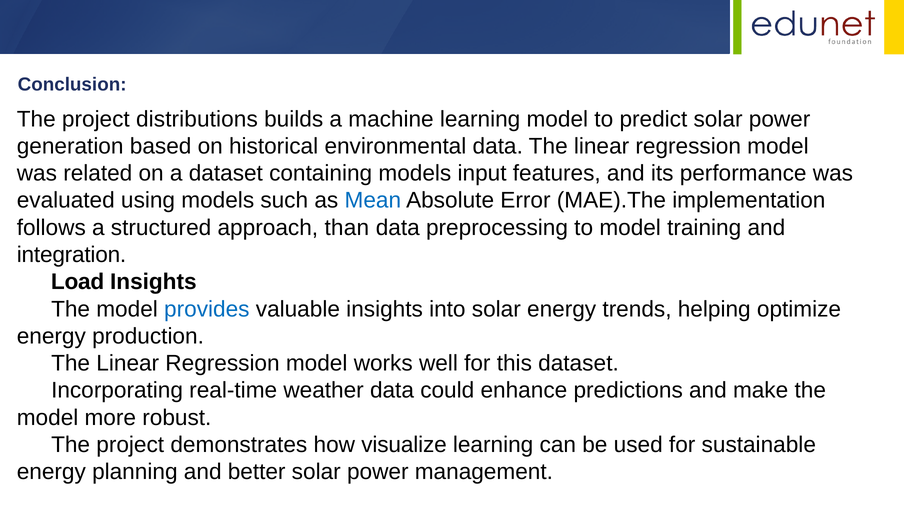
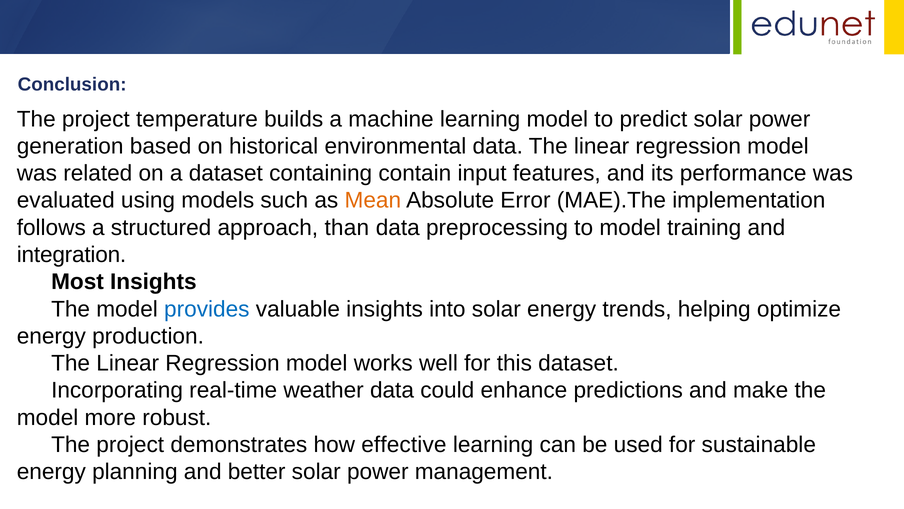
distributions: distributions -> temperature
containing models: models -> contain
Mean colour: blue -> orange
Load: Load -> Most
visualize: visualize -> effective
